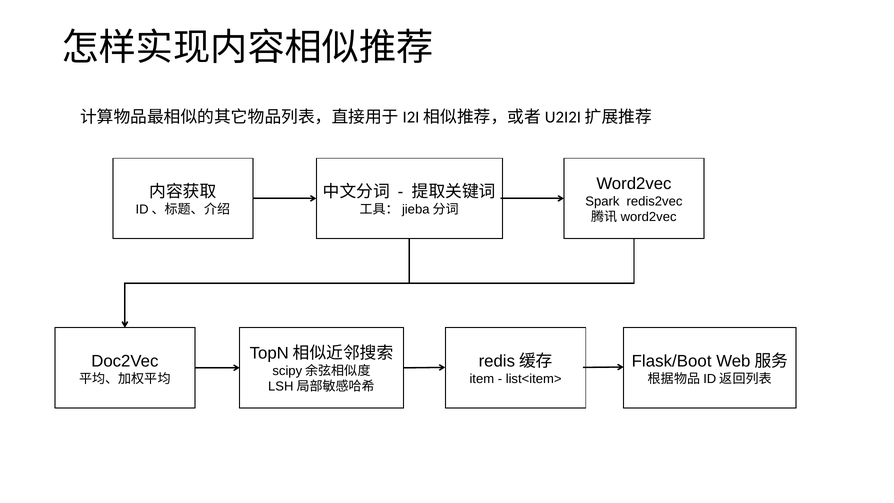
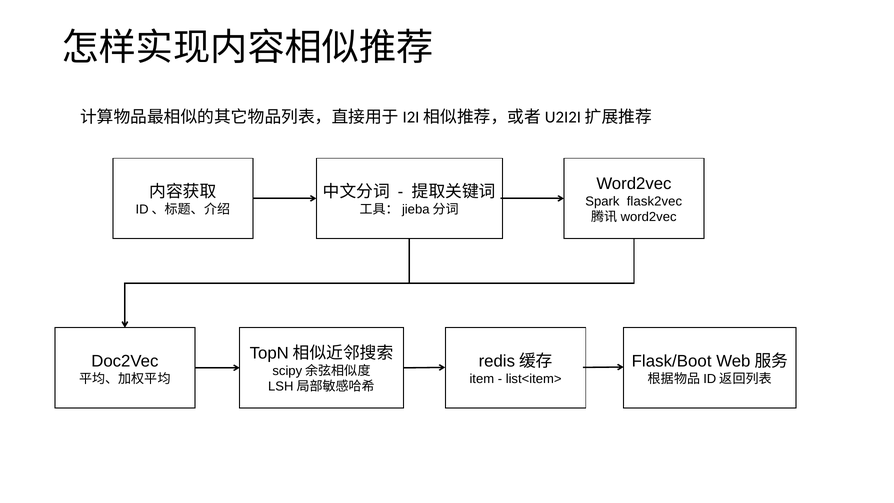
redis2vec: redis2vec -> flask2vec
